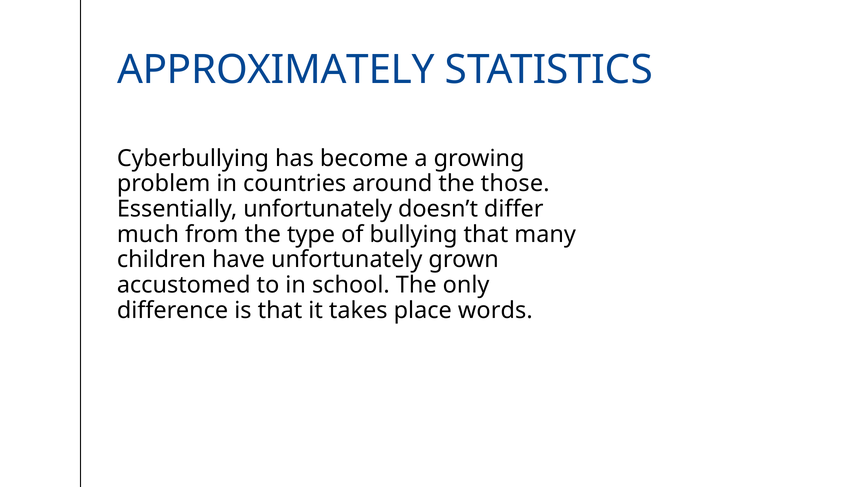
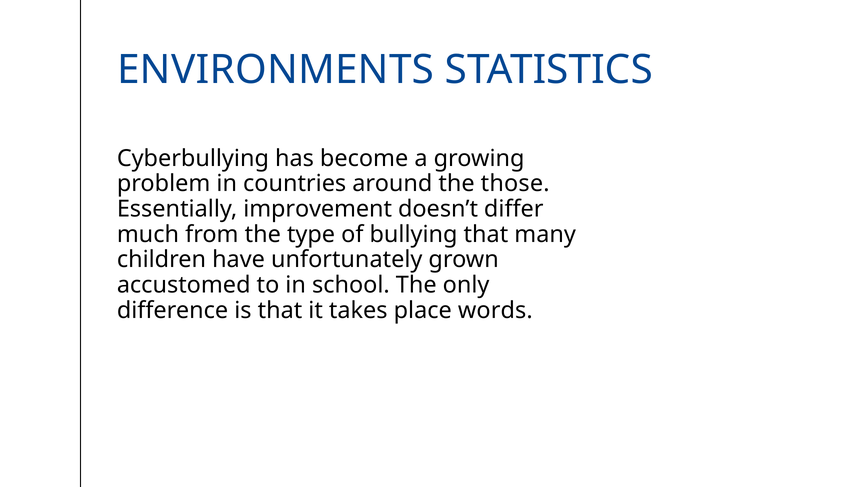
APPROXIMATELY: APPROXIMATELY -> ENVIRONMENTS
Essentially unfortunately: unfortunately -> improvement
